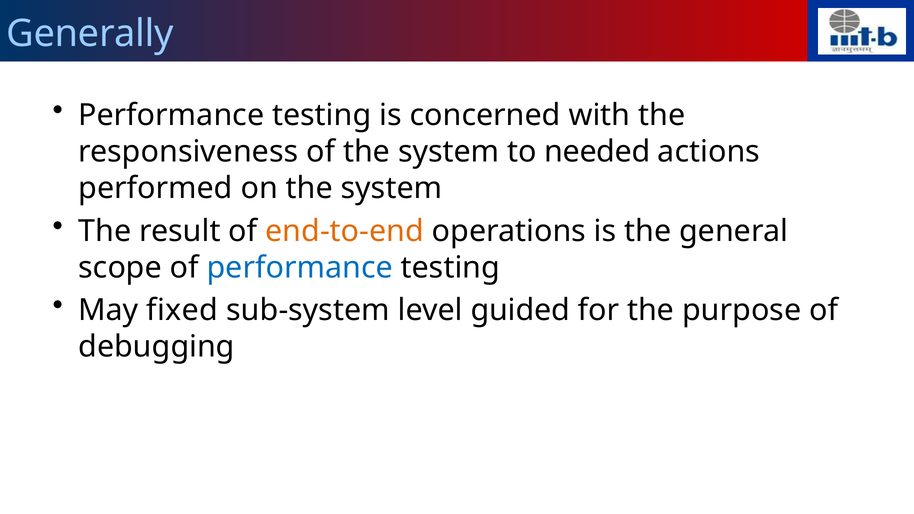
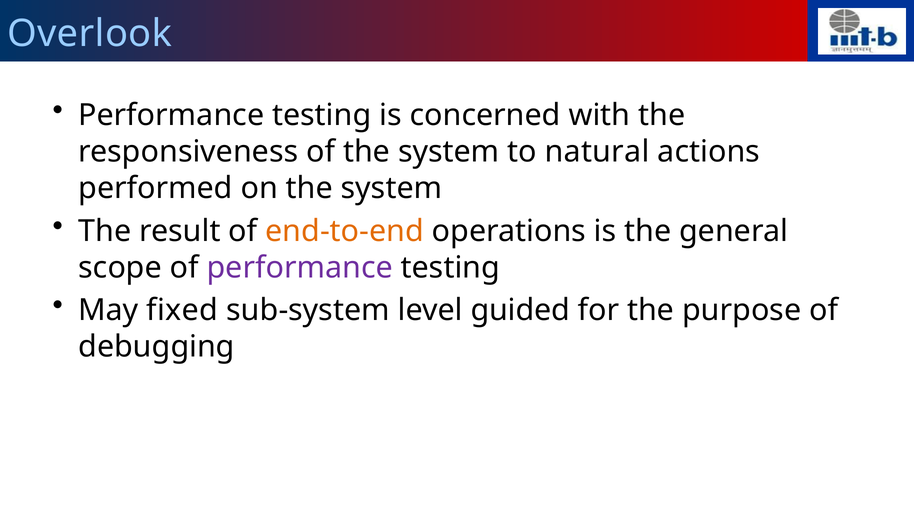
Generally: Generally -> Overlook
needed: needed -> natural
performance at (300, 268) colour: blue -> purple
